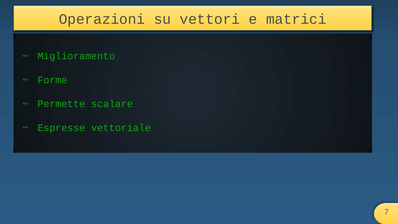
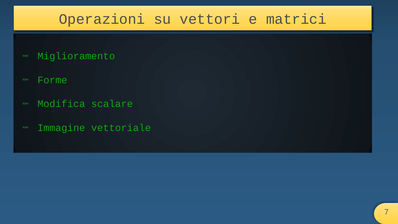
Permette: Permette -> Modifica
Espresse: Espresse -> Immagine
